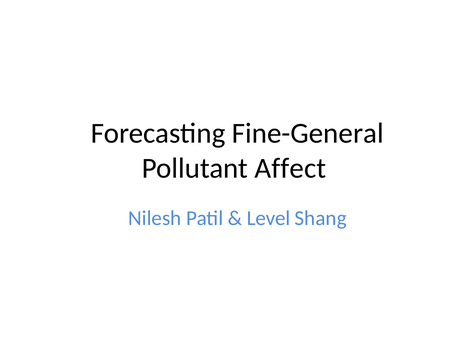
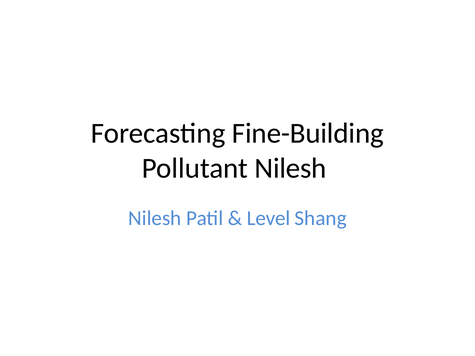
Fine-General: Fine-General -> Fine-Building
Pollutant Affect: Affect -> Nilesh
